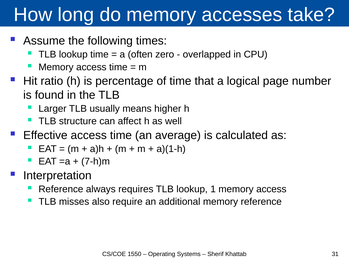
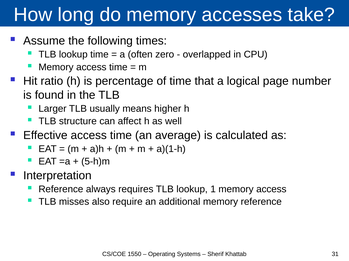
7-h)m: 7-h)m -> 5-h)m
